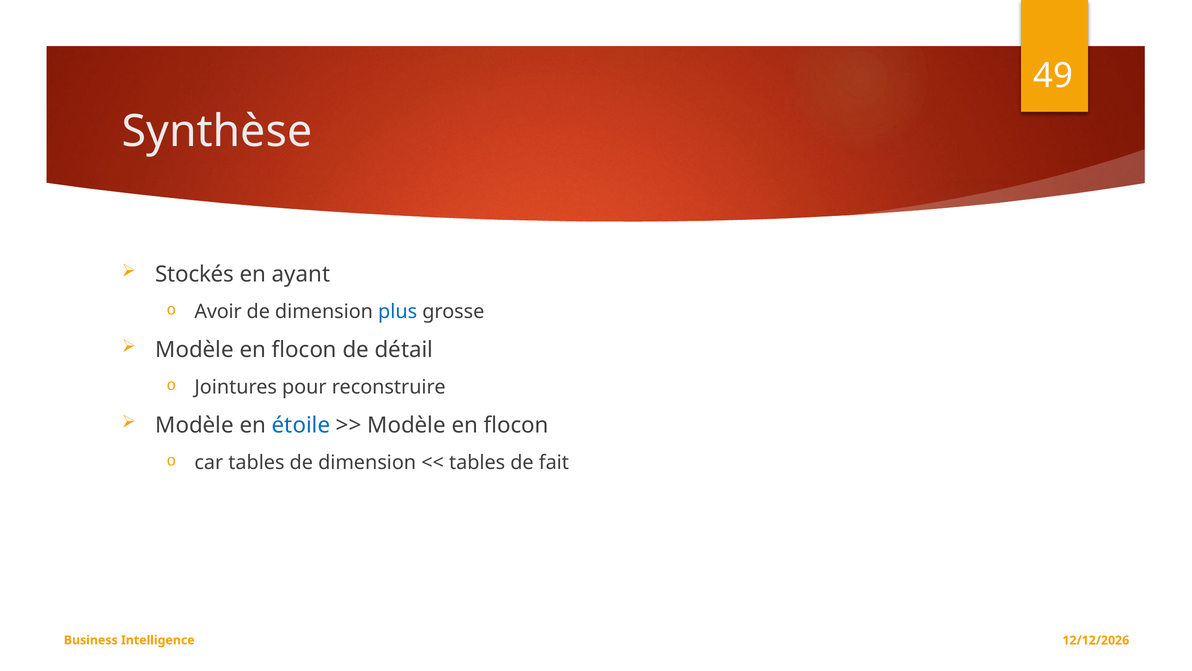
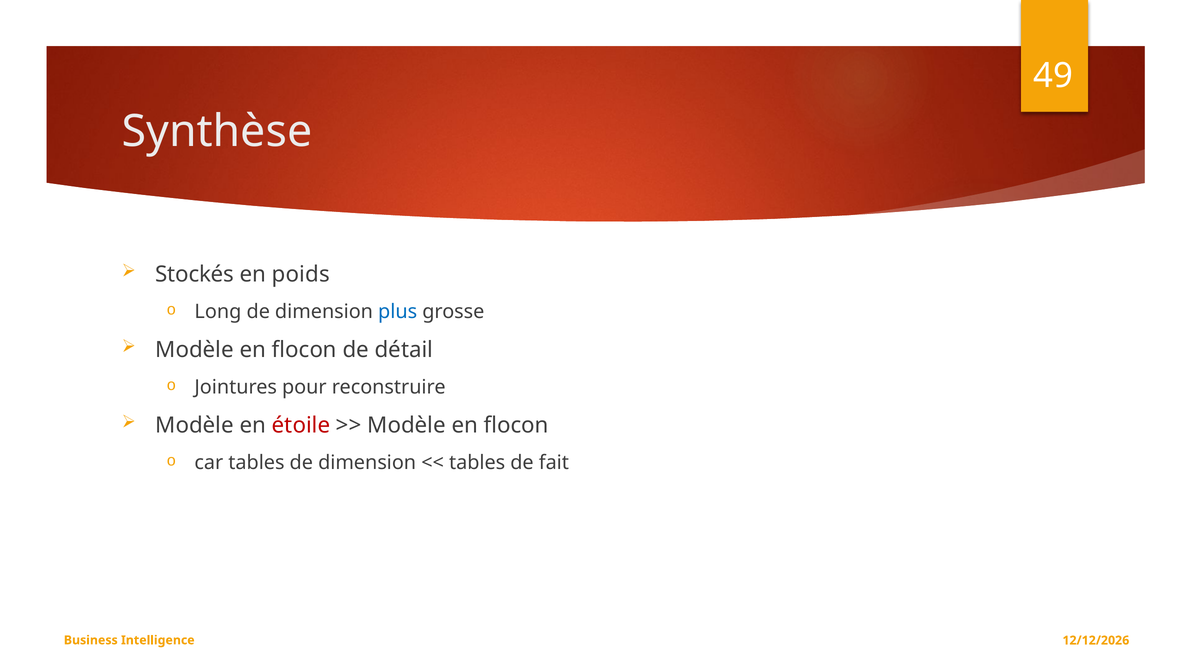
ayant: ayant -> poids
Avoir: Avoir -> Long
étoile colour: blue -> red
